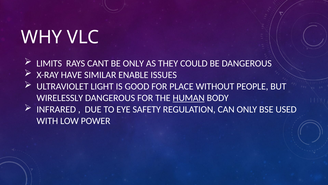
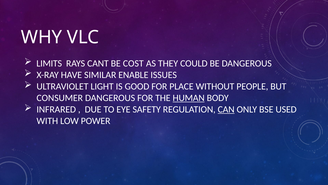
BE ONLY: ONLY -> COST
WIRELESSLY: WIRELESSLY -> CONSUMER
CAN underline: none -> present
